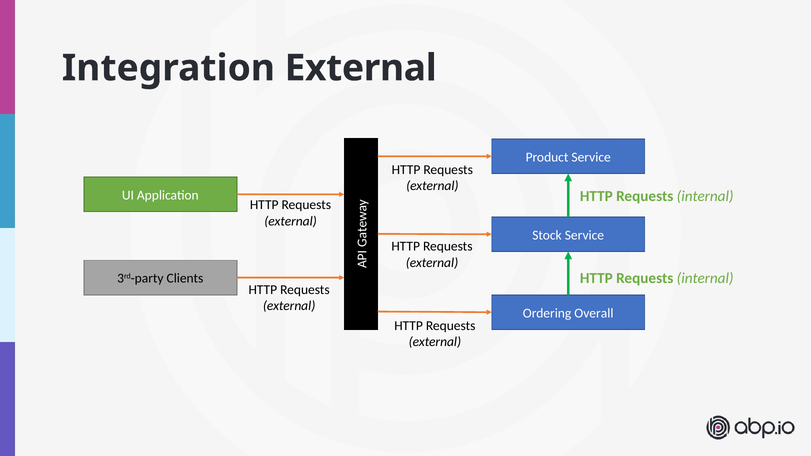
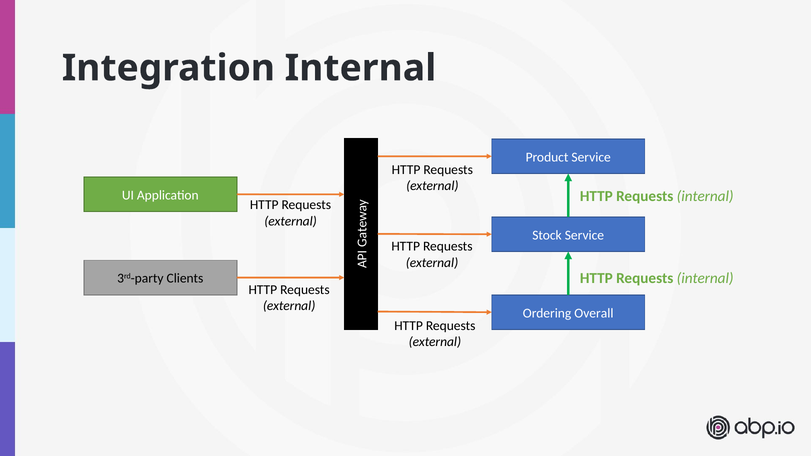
Integration External: External -> Internal
